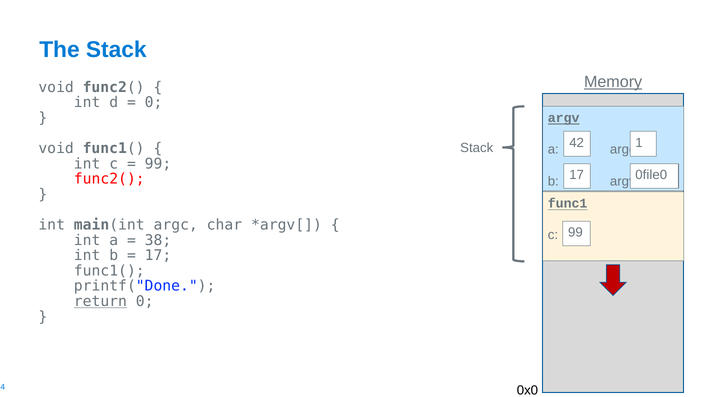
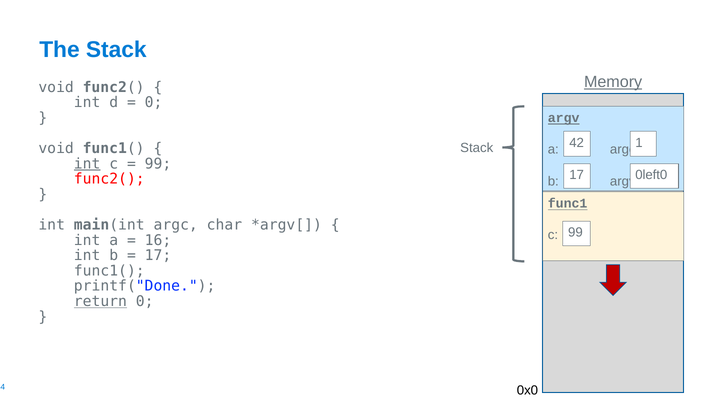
int at (87, 164) underline: none -> present
0file0: 0file0 -> 0left0
38: 38 -> 16
